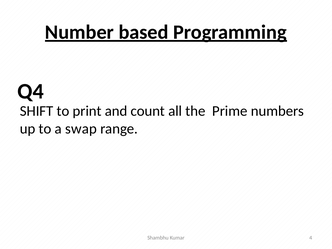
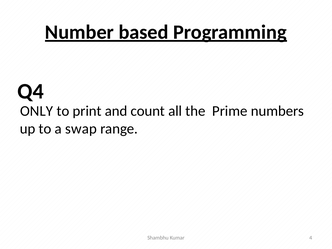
SHIFT: SHIFT -> ONLY
